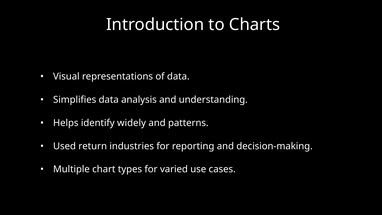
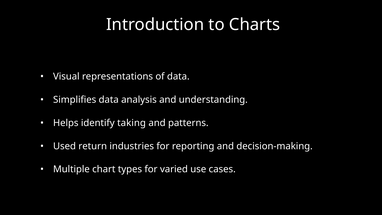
widely: widely -> taking
